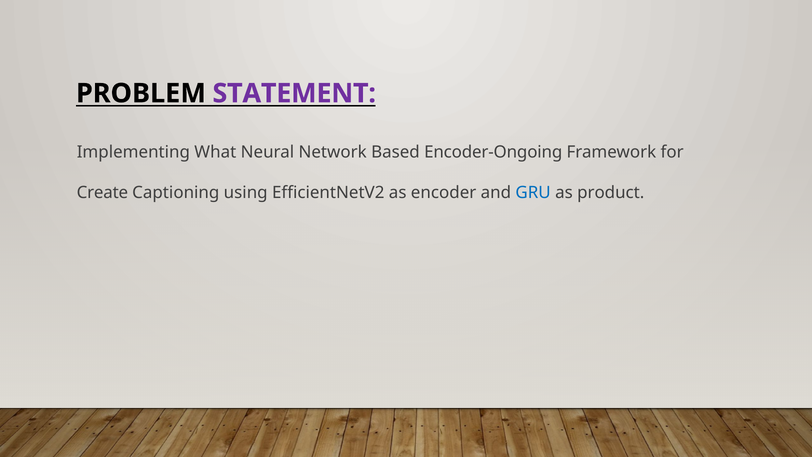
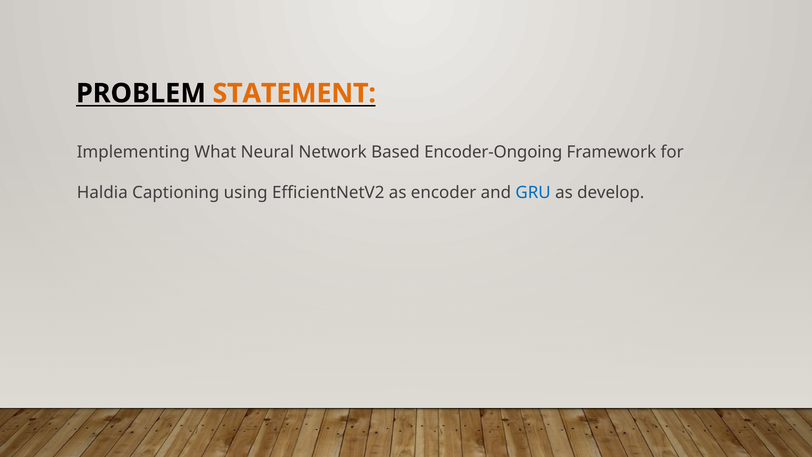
STATEMENT colour: purple -> orange
Create: Create -> Haldia
product: product -> develop
